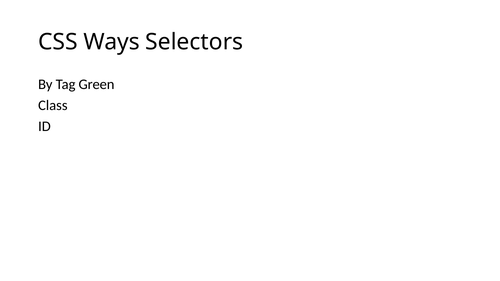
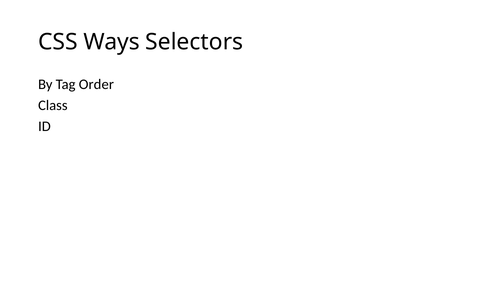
Green: Green -> Order
